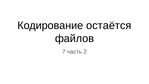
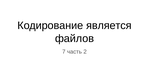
остаётся: остаётся -> является
